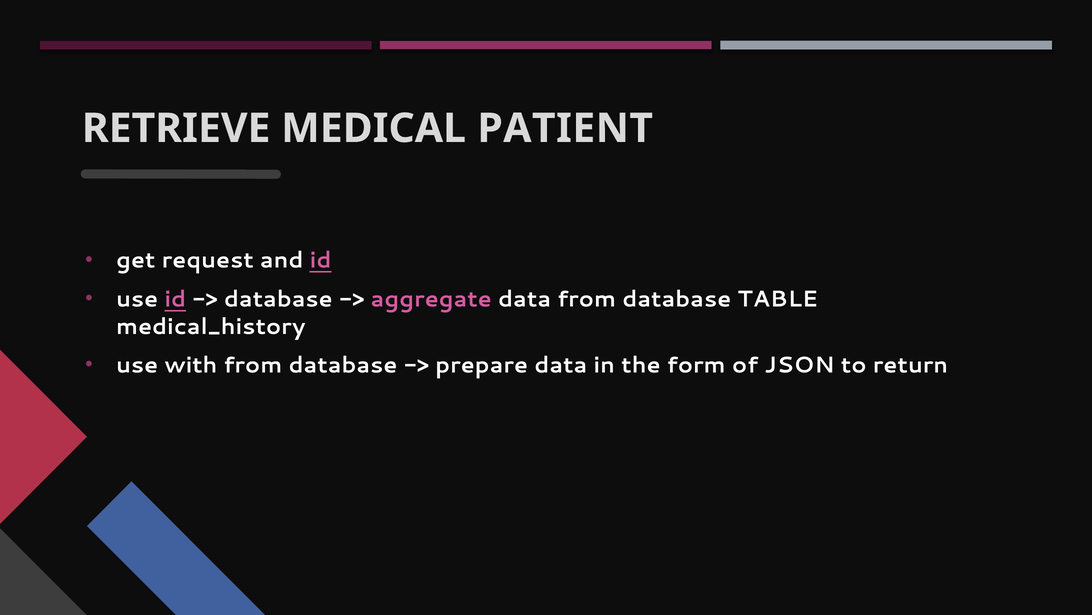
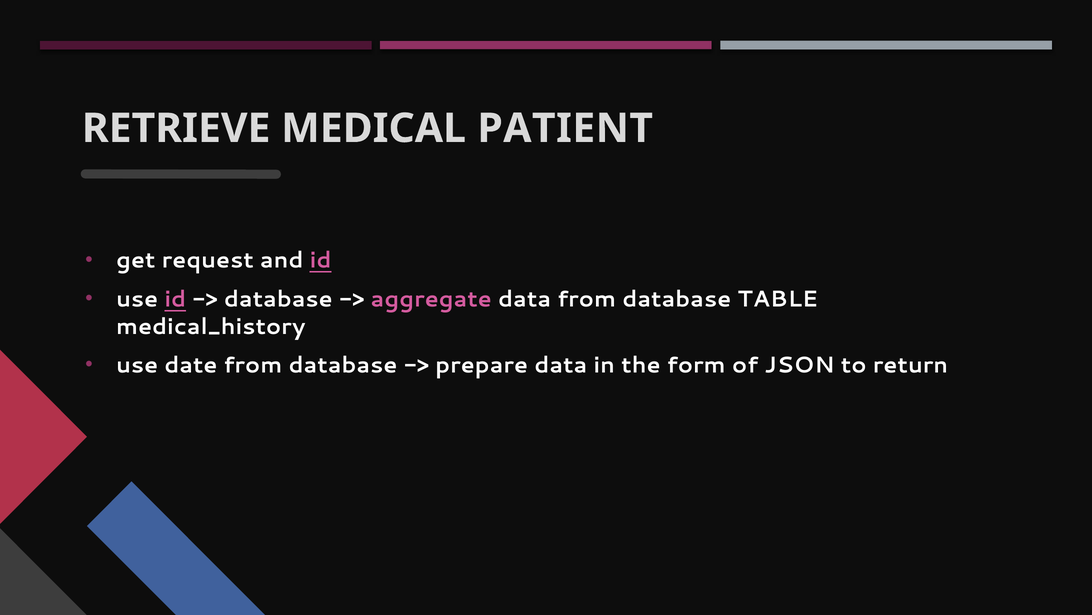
with: with -> date
